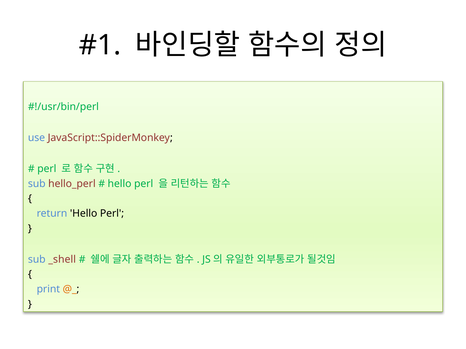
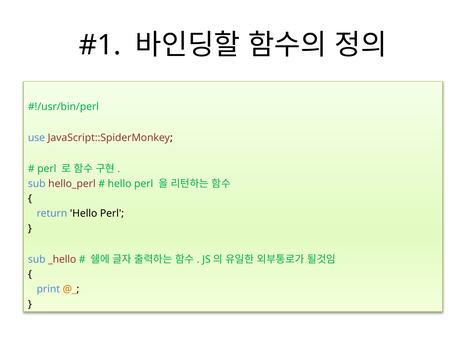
_shell: _shell -> _hello
